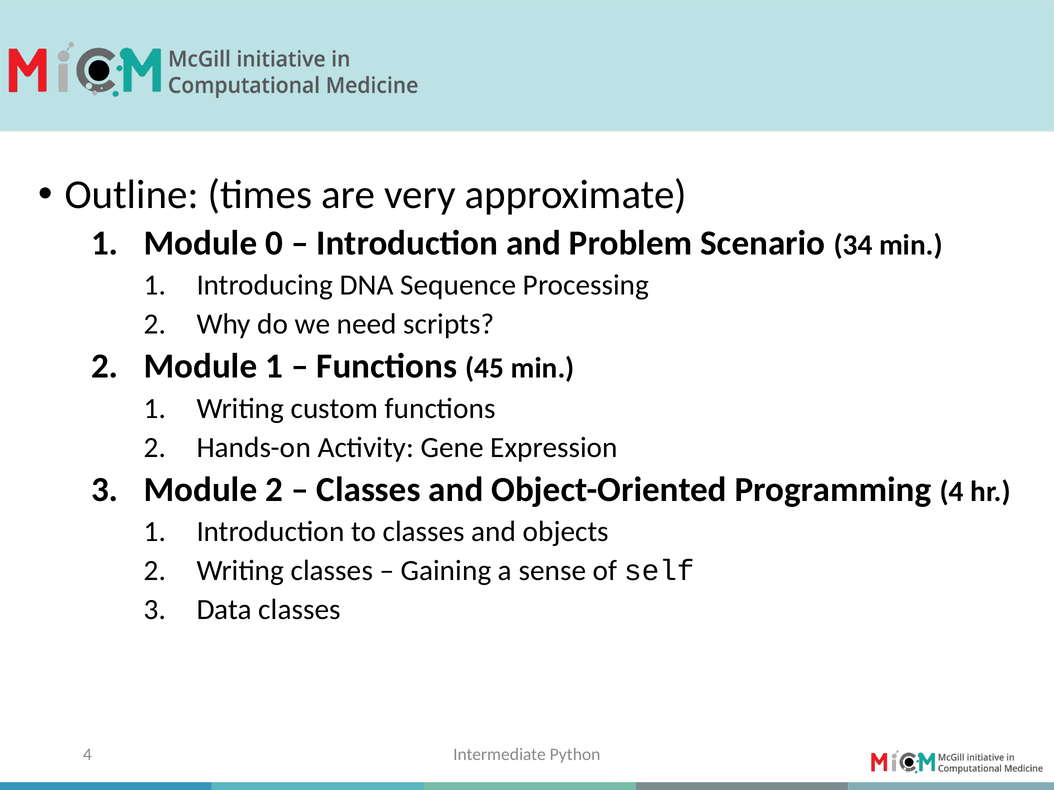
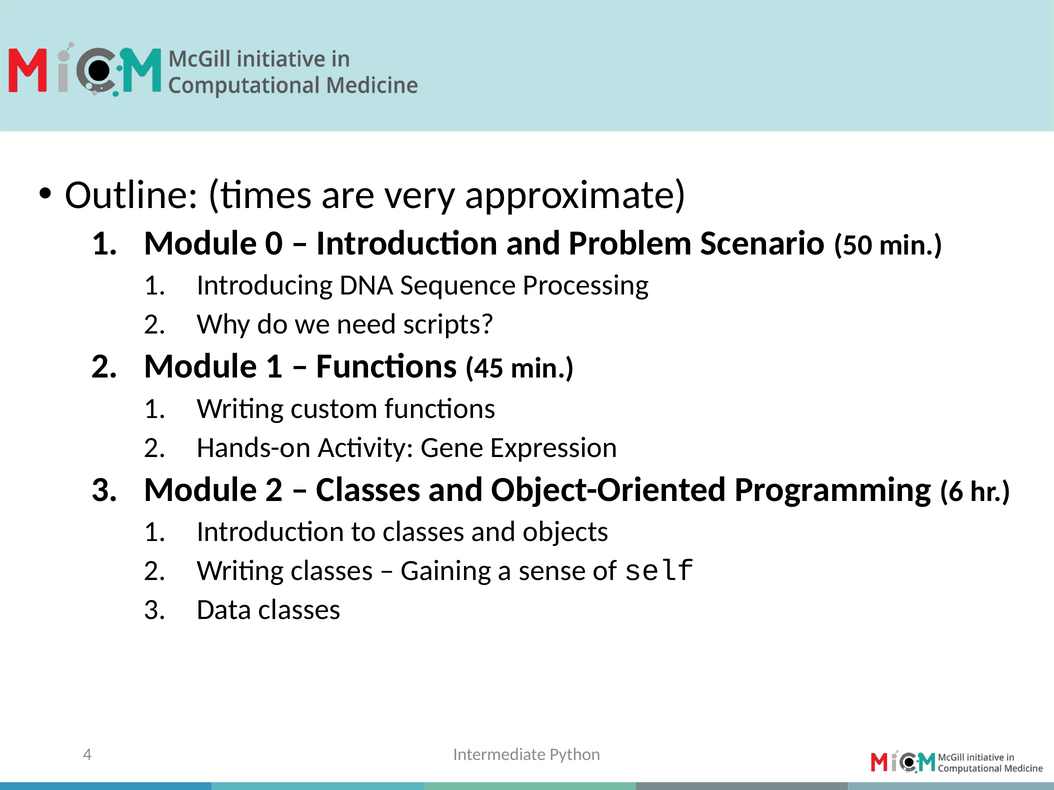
34: 34 -> 50
Programming 4: 4 -> 6
